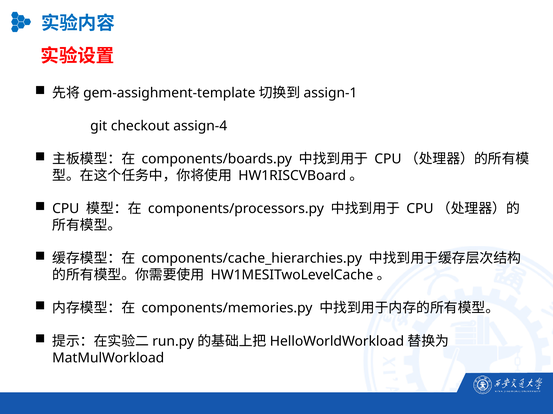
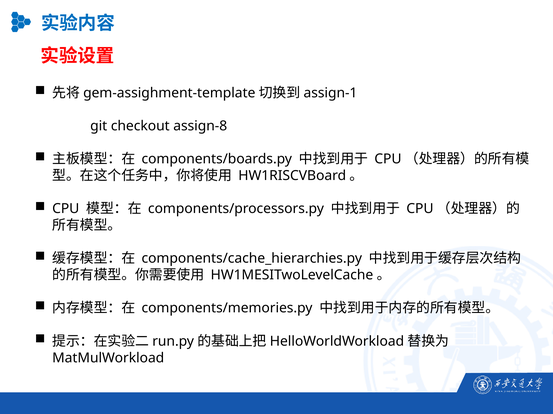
assign-4: assign-4 -> assign-8
